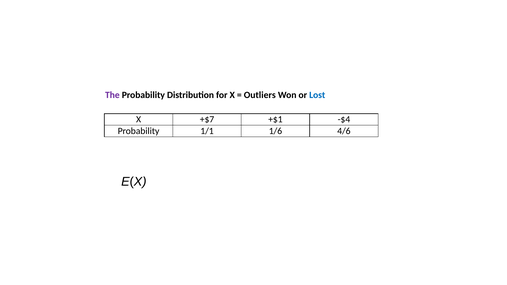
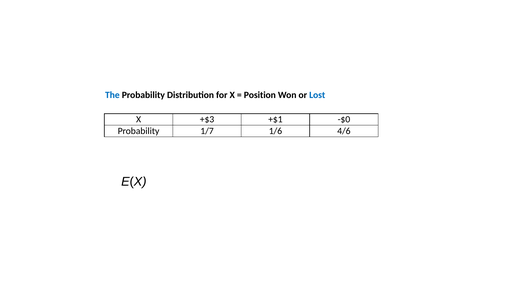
The colour: purple -> blue
Outliers: Outliers -> Position
+$7: +$7 -> +$3
-$4: -$4 -> -$0
1/1: 1/1 -> 1/7
